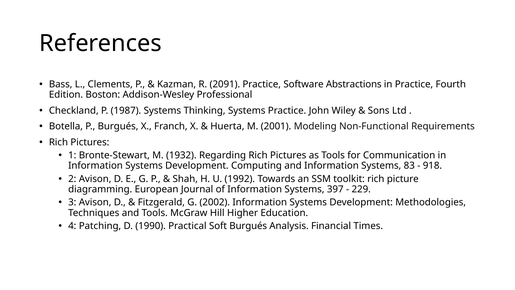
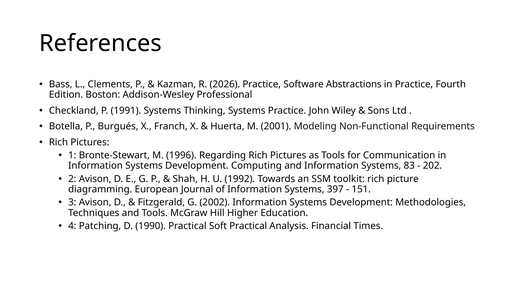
2091: 2091 -> 2026
1987: 1987 -> 1991
1932: 1932 -> 1996
918: 918 -> 202
229: 229 -> 151
Soft Burgués: Burgués -> Practical
